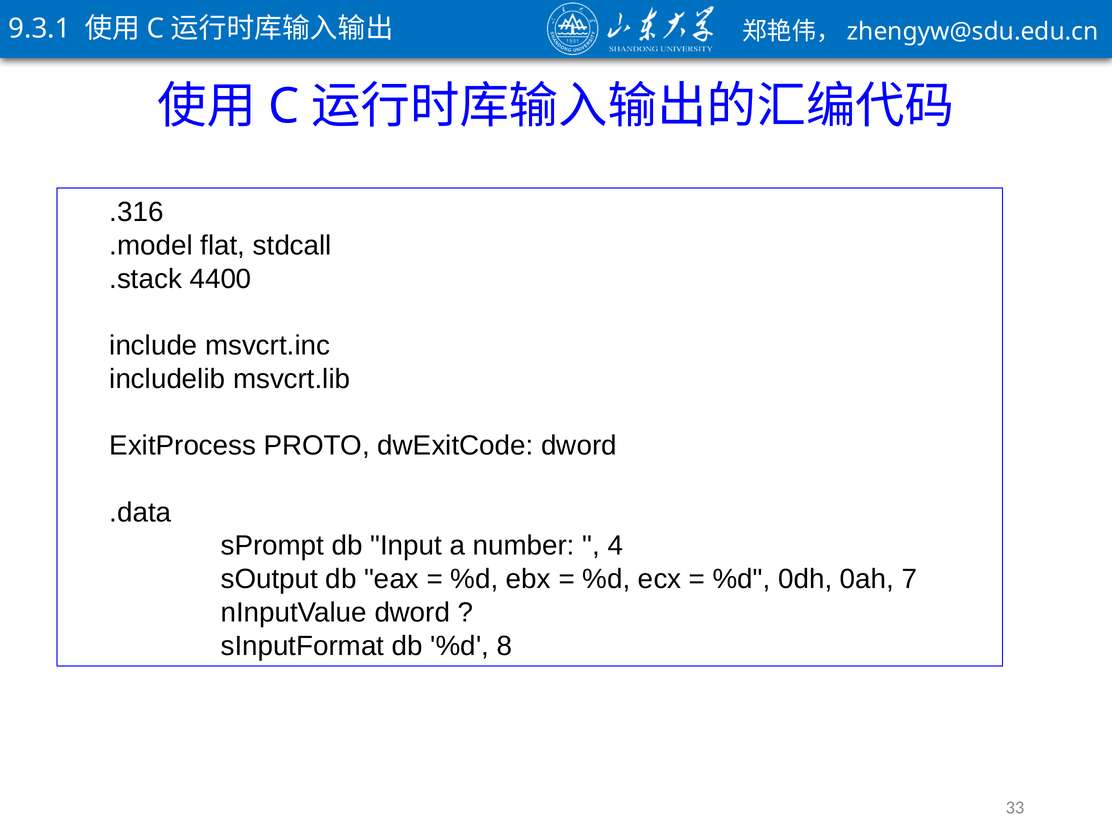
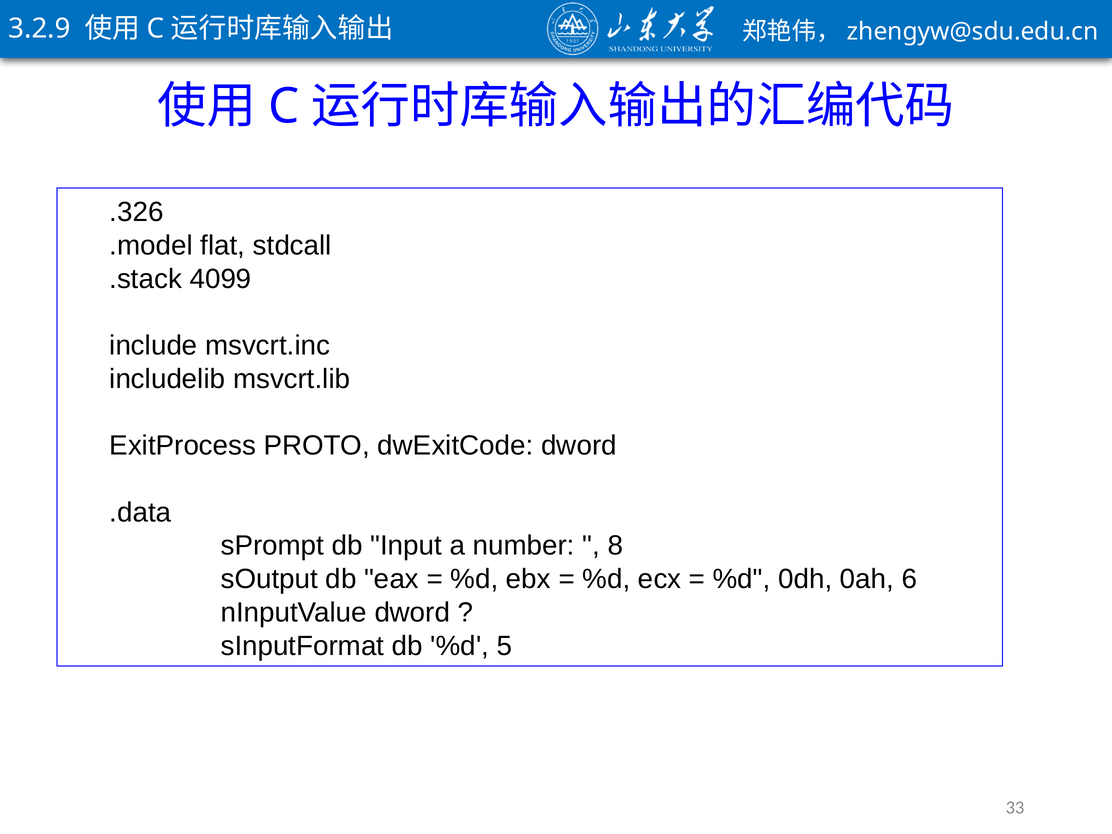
9.3.1: 9.3.1 -> 3.2.9
.316: .316 -> .326
4400: 4400 -> 4099
4: 4 -> 8
7: 7 -> 6
8: 8 -> 5
